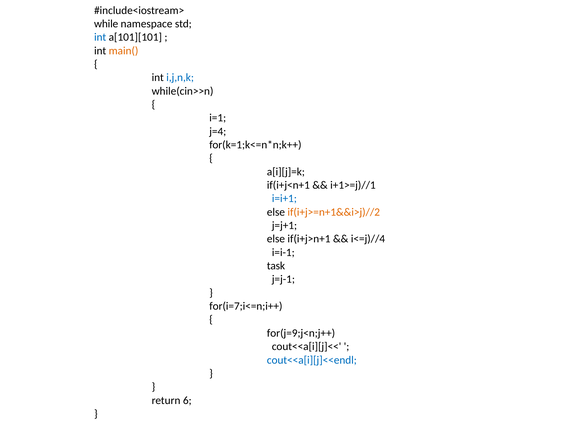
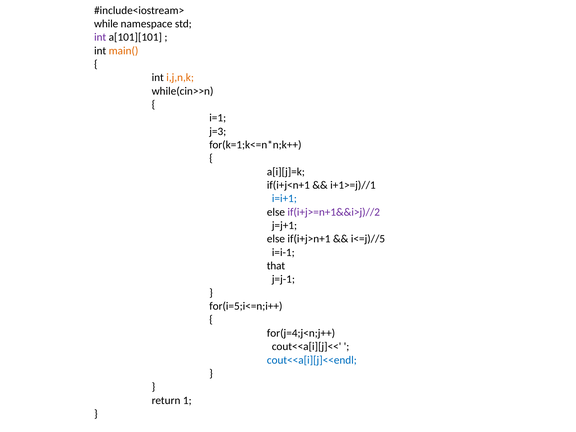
int at (100, 37) colour: blue -> purple
i,j,n,k colour: blue -> orange
j=4: j=4 -> j=3
if(i+j>=n+1&&i>j)//2 colour: orange -> purple
i<=j)//4: i<=j)//4 -> i<=j)//5
task: task -> that
for(i=7;i<=n;i++: for(i=7;i<=n;i++ -> for(i=5;i<=n;i++
for(j=9;j<n;j++: for(j=9;j<n;j++ -> for(j=4;j<n;j++
6: 6 -> 1
